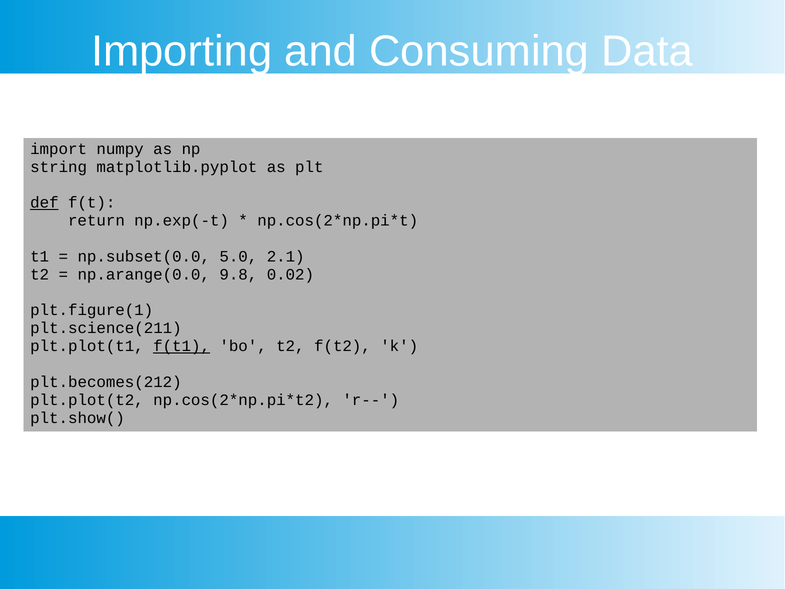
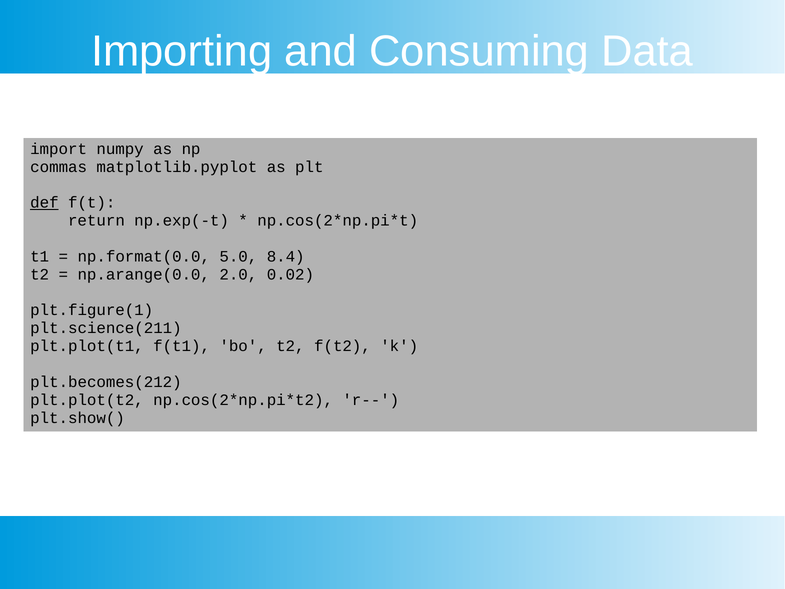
string: string -> commas
np.subset(0.0: np.subset(0.0 -> np.format(0.0
2.1: 2.1 -> 8.4
9.8: 9.8 -> 2.0
f(t1 underline: present -> none
